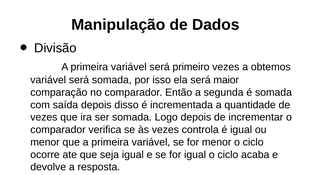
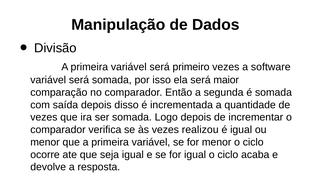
obtemos: obtemos -> software
controla: controla -> realizou
